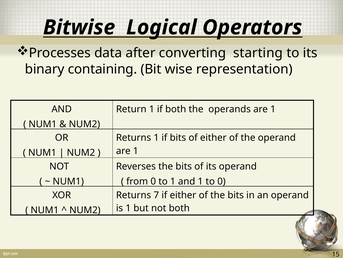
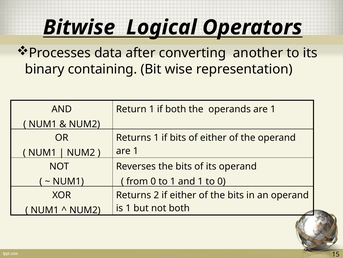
starting: starting -> another
7: 7 -> 2
